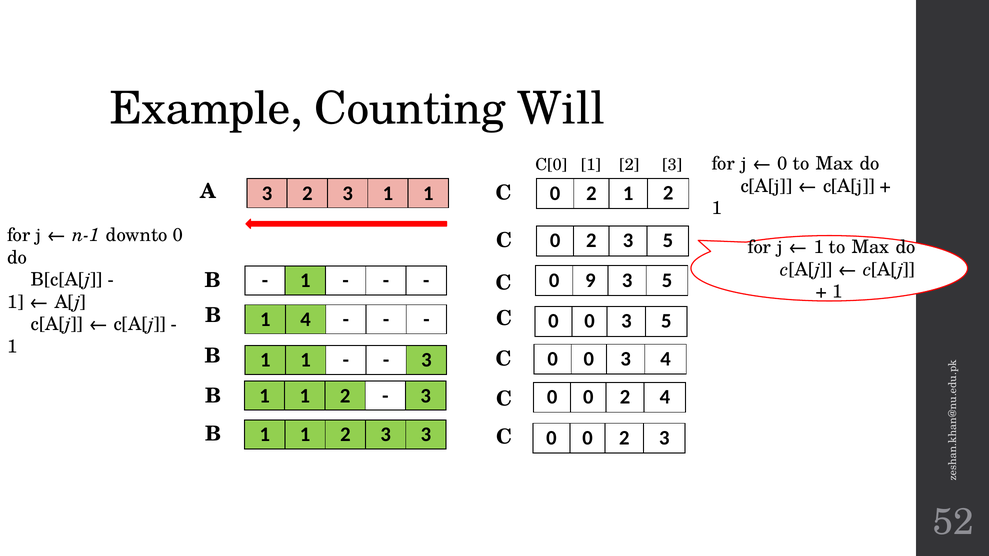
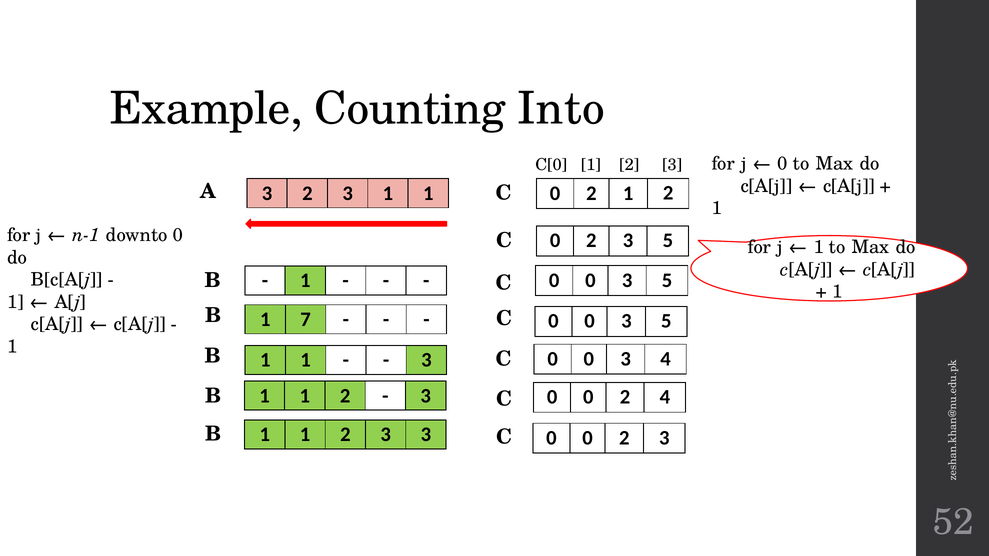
Will: Will -> Into
9 at (590, 280): 9 -> 0
1 4: 4 -> 7
